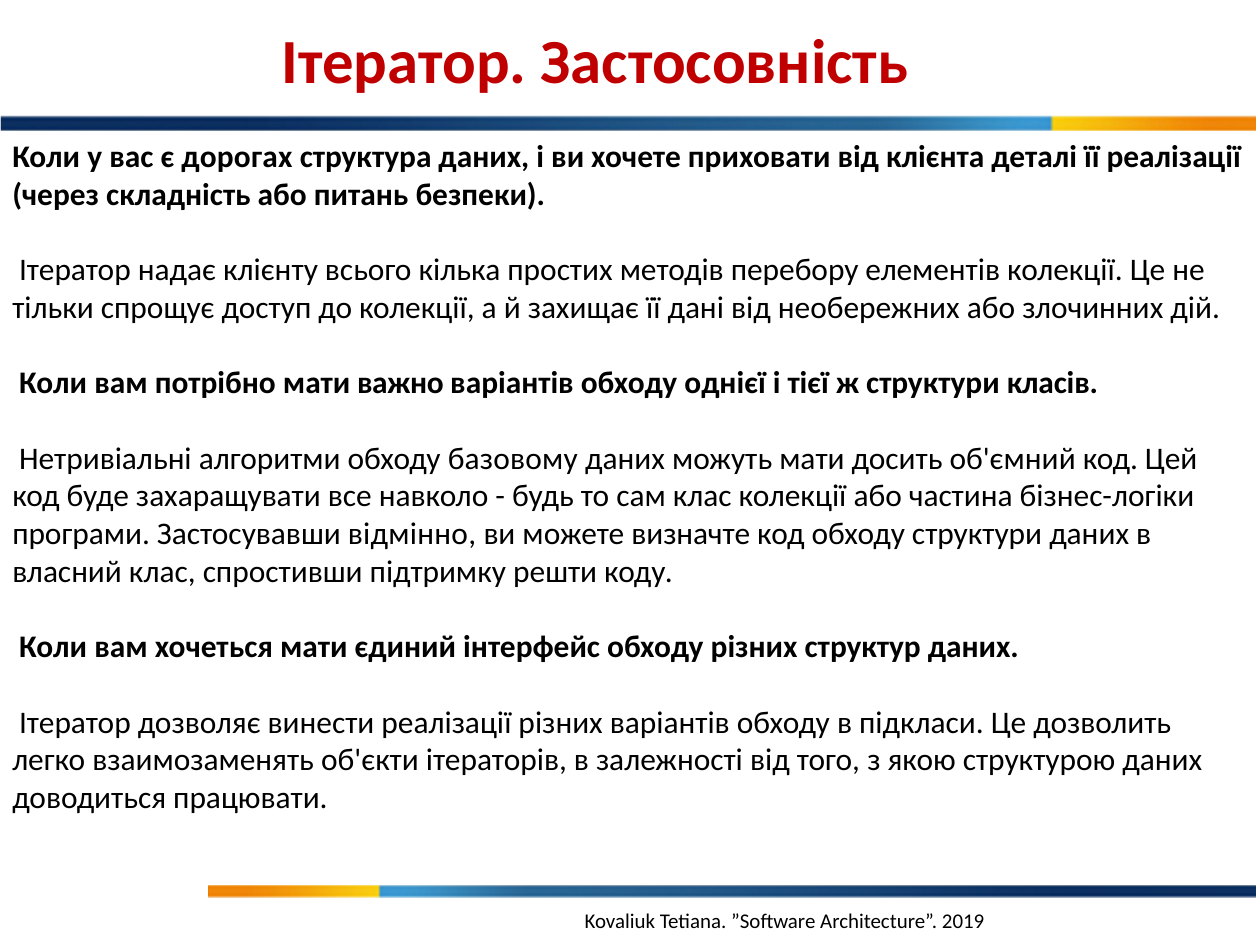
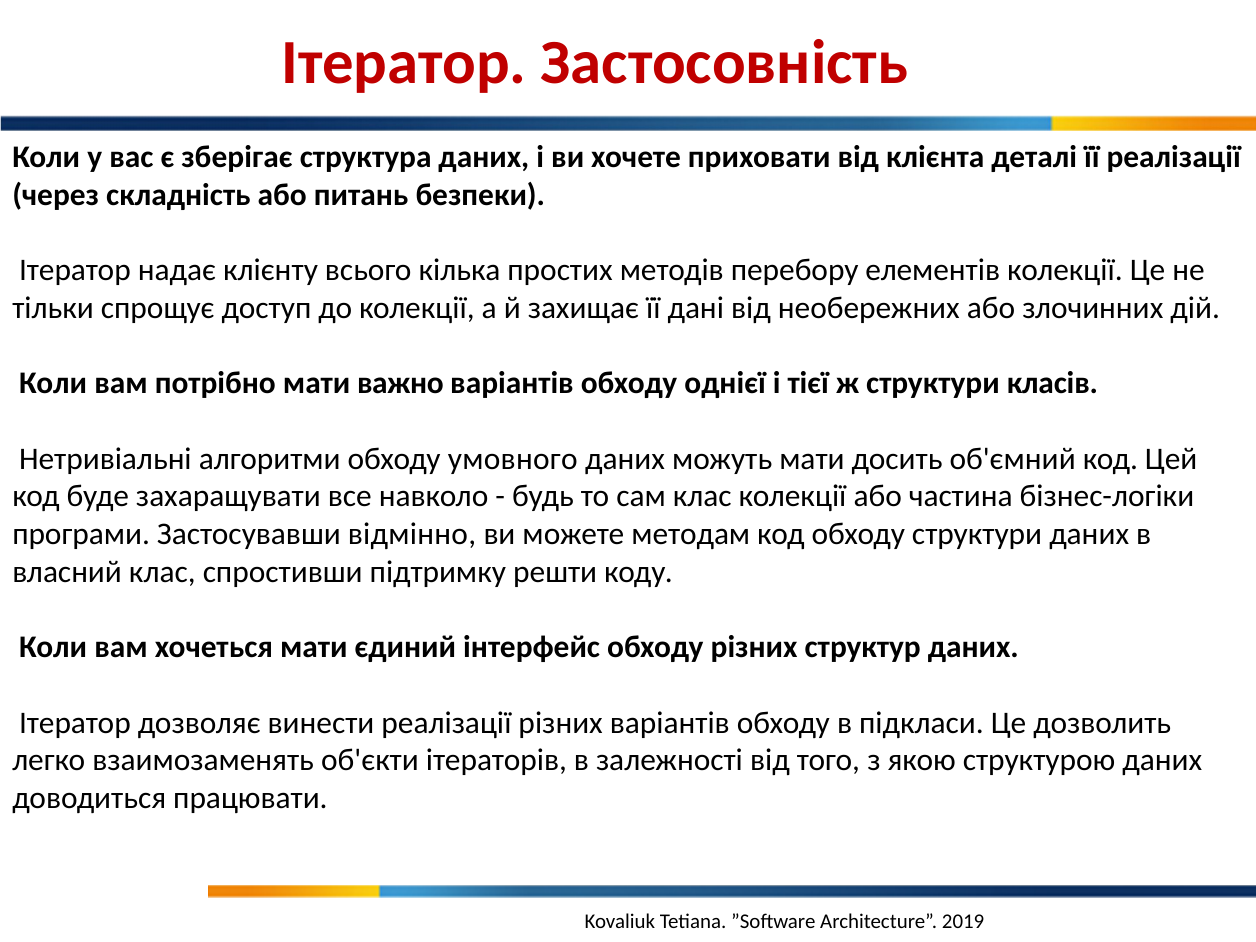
дорогах: дорогах -> зберігає
базовому: базовому -> умовного
визначте: визначте -> методам
